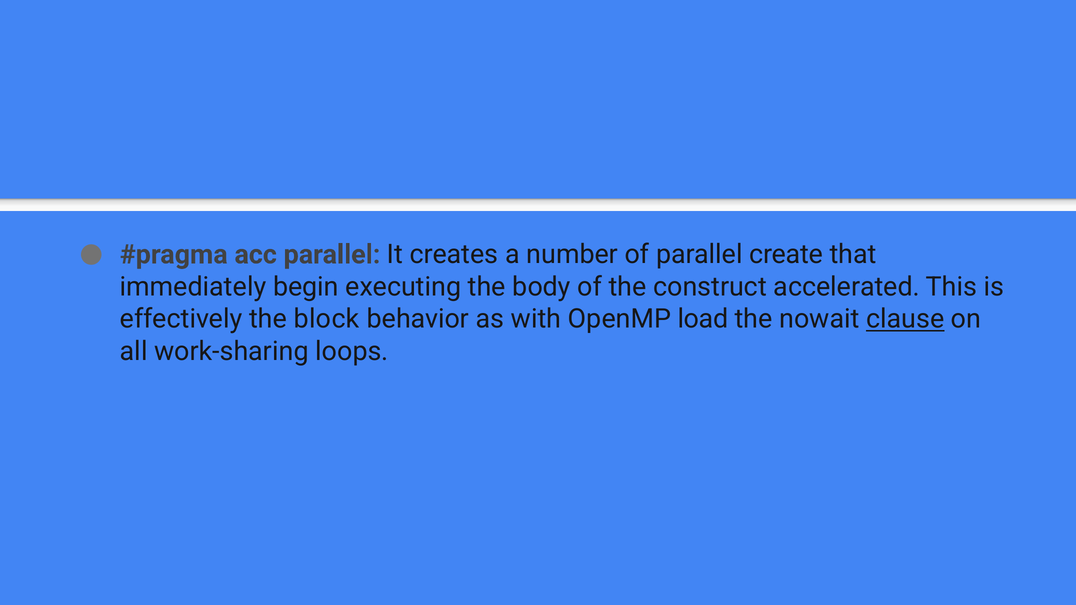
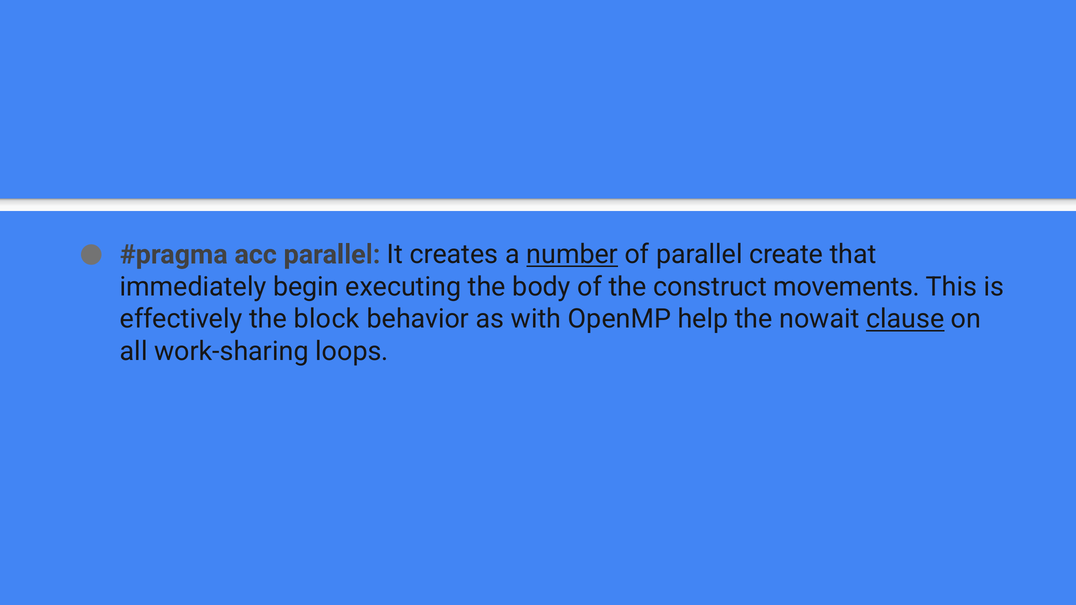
number underline: none -> present
accelerated: accelerated -> movements
load: load -> help
